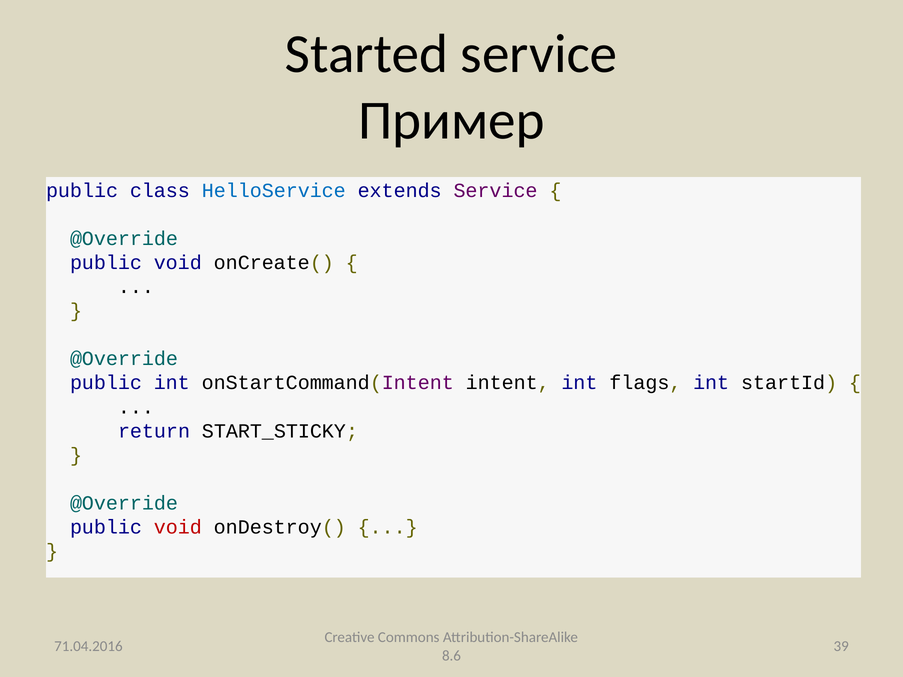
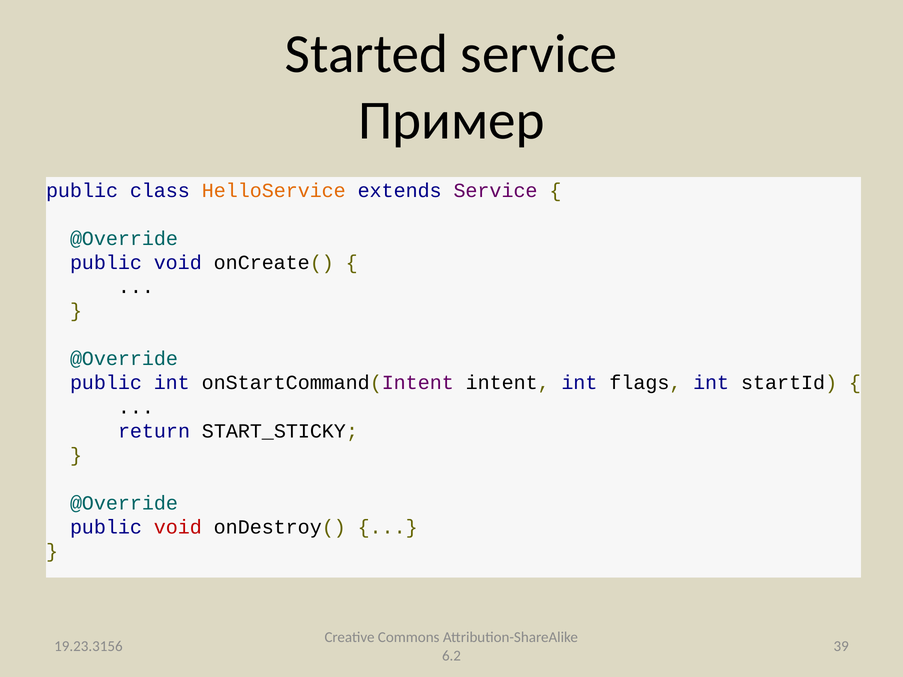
HelloService colour: blue -> orange
71.04.2016: 71.04.2016 -> 19.23.3156
8.6: 8.6 -> 6.2
